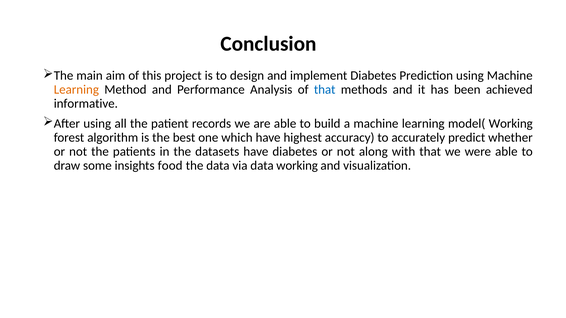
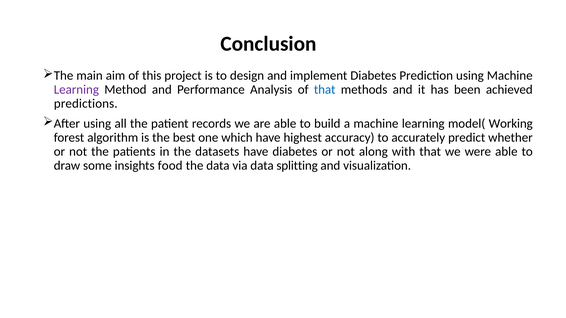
Learning at (76, 90) colour: orange -> purple
informative: informative -> predictions
data working: working -> splitting
